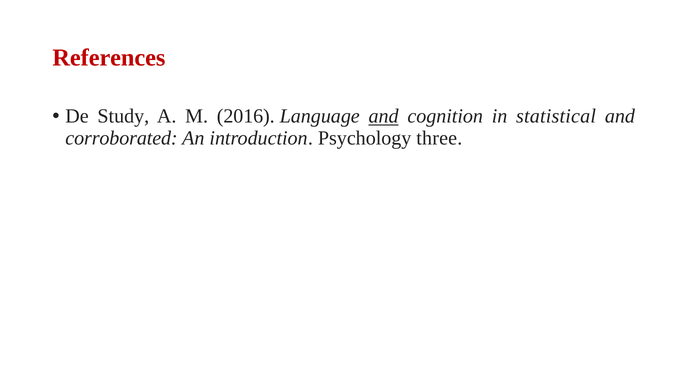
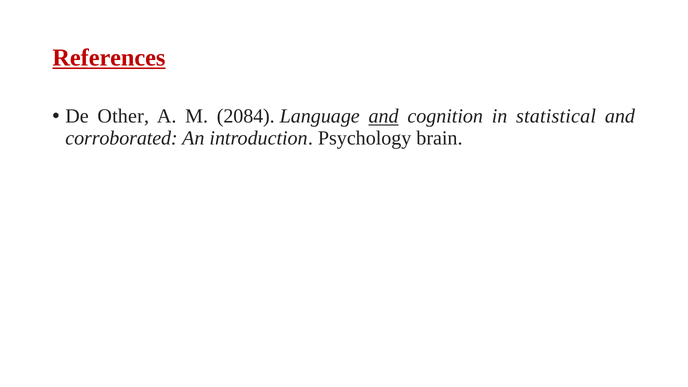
References underline: none -> present
Study: Study -> Other
2016: 2016 -> 2084
three: three -> brain
